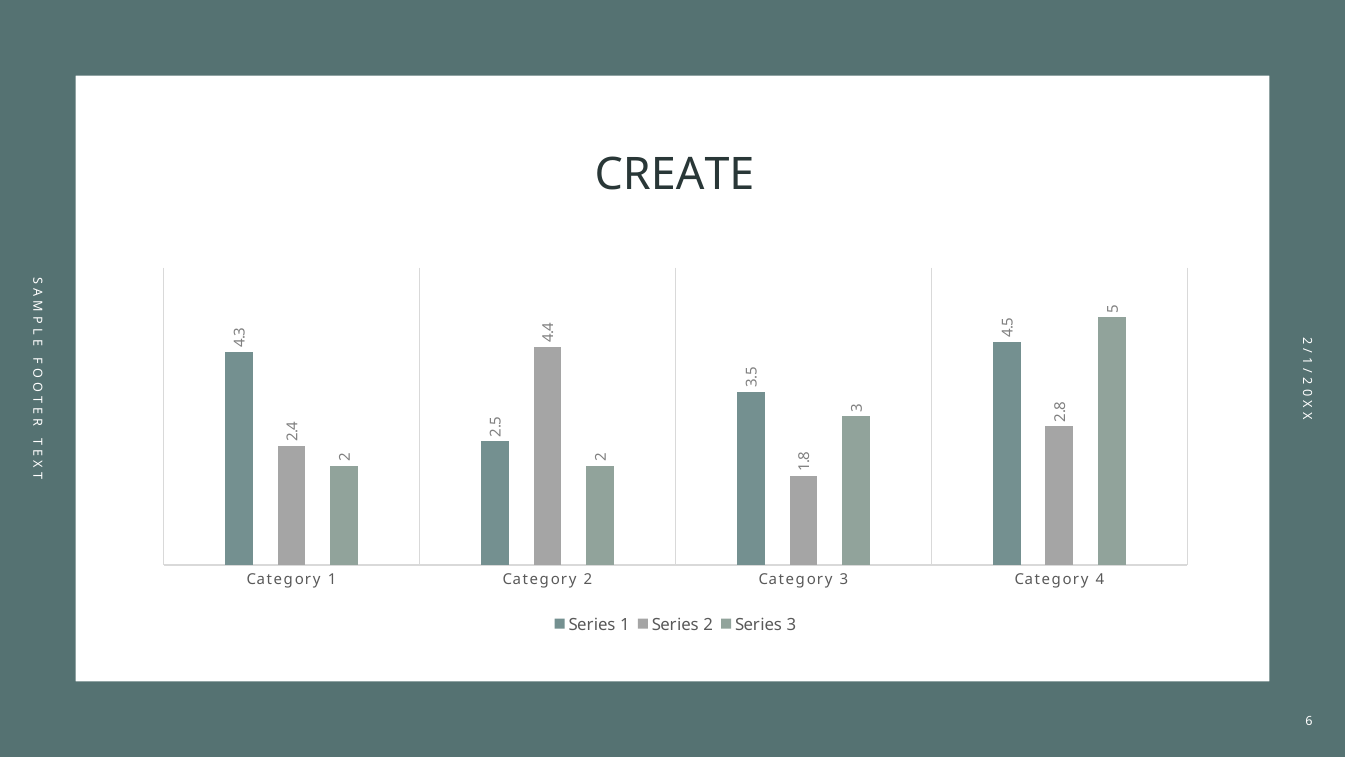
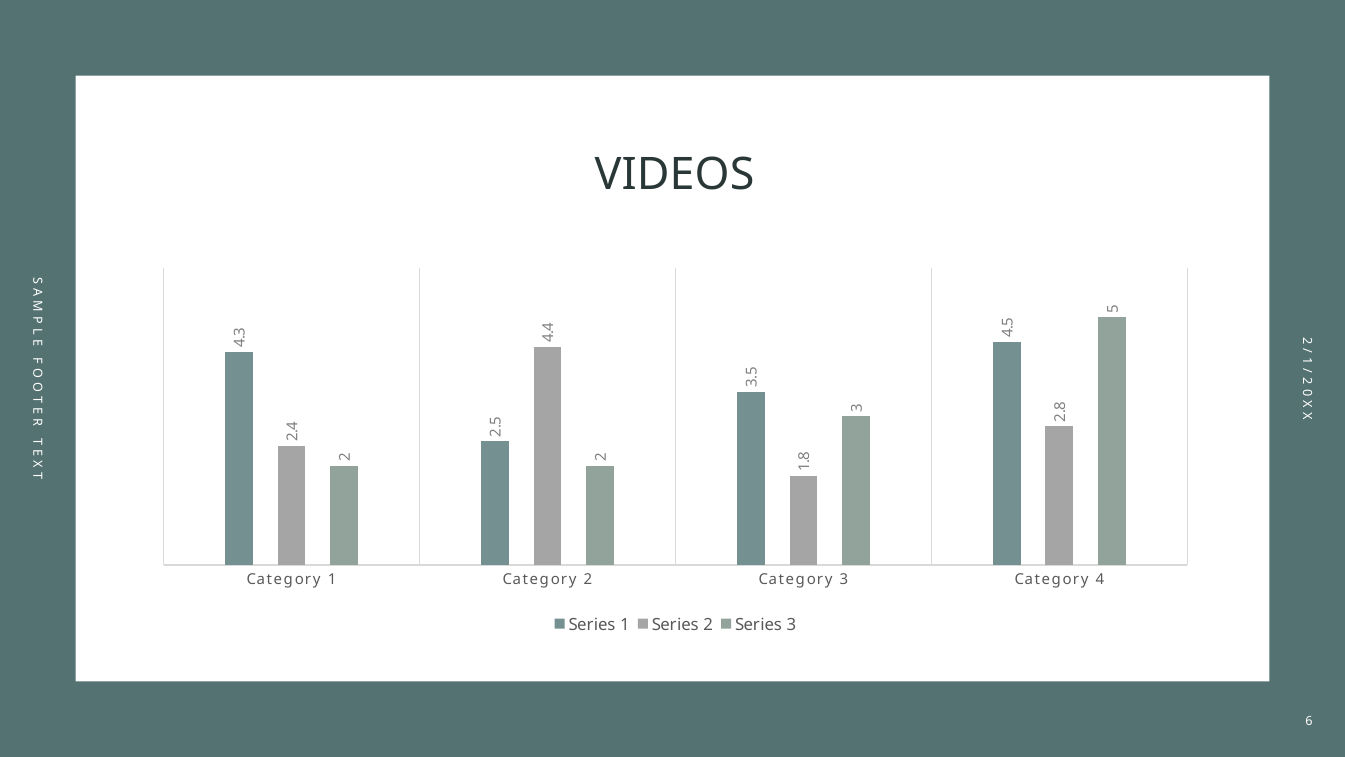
CREATE: CREATE -> VIDEOS
